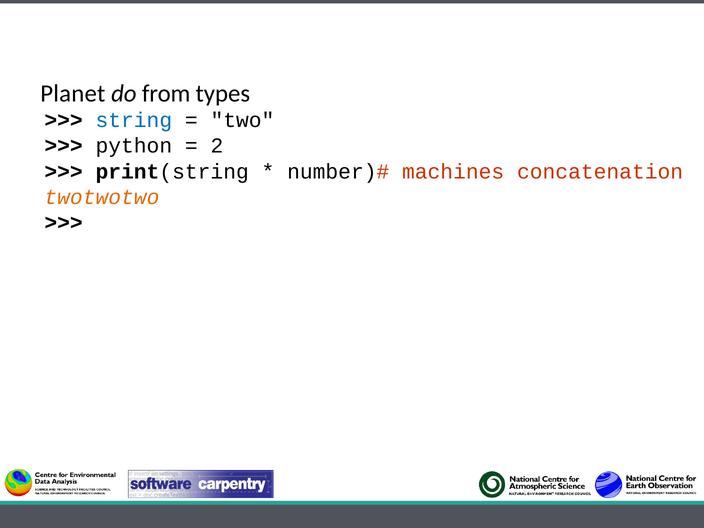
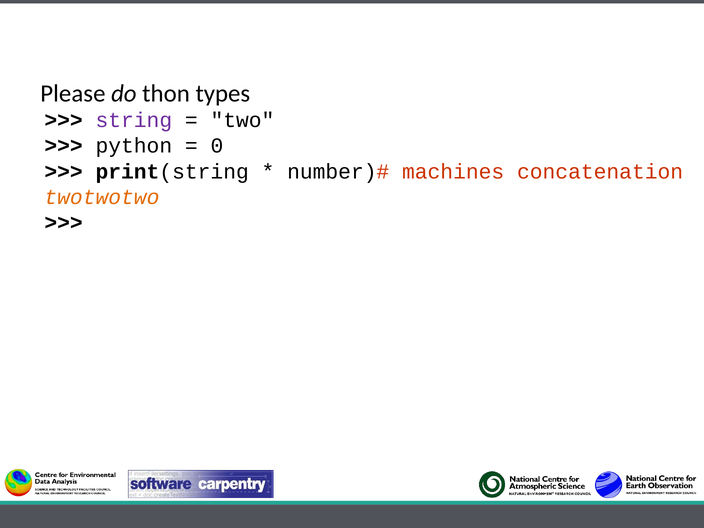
Planet: Planet -> Please
from: from -> thon
string colour: blue -> purple
2: 2 -> 0
